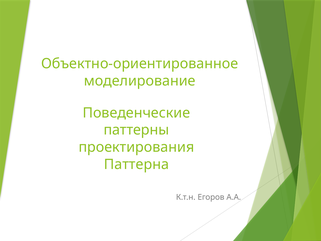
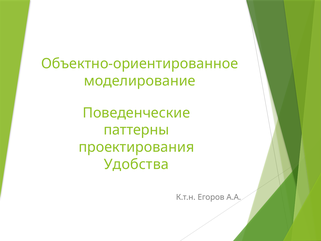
Паттерна: Паттерна -> Удобства
